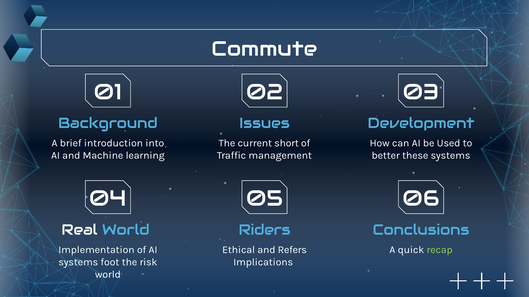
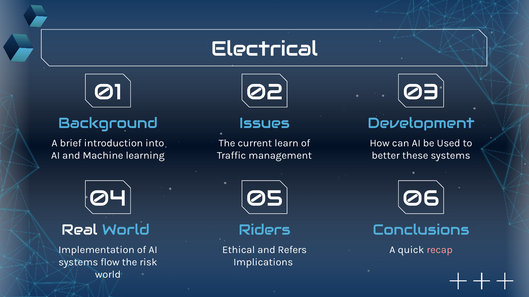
Commute: Commute -> Electrical
short: short -> learn
recap colour: light green -> pink
foot: foot -> flow
